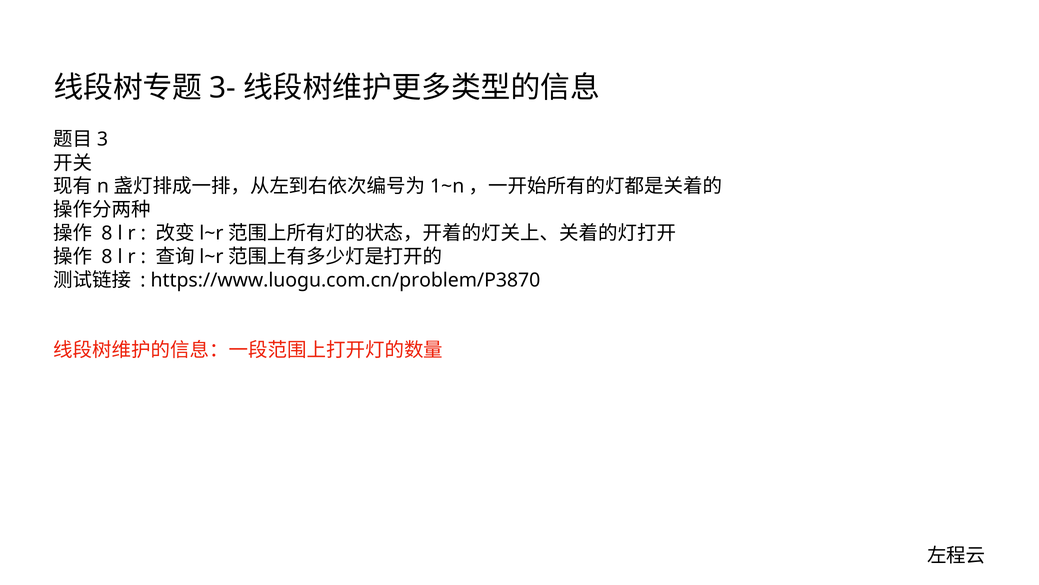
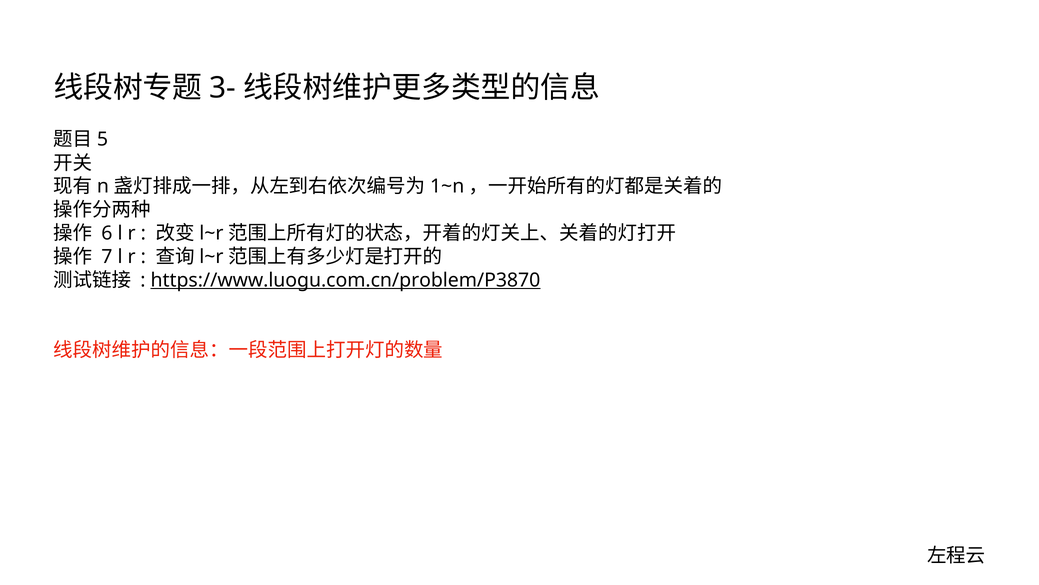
3: 3 -> 5
8 at (107, 233): 8 -> 6
8 at (107, 256): 8 -> 7
https://www.luogu.com.cn/problem/P3870 underline: none -> present
